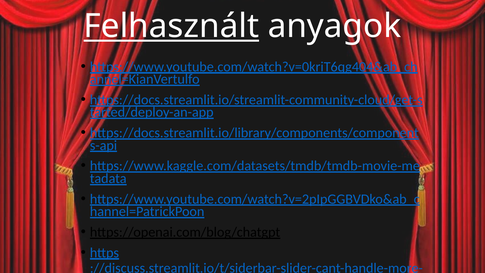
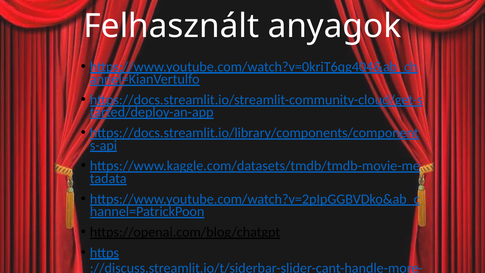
Felhasznált underline: present -> none
